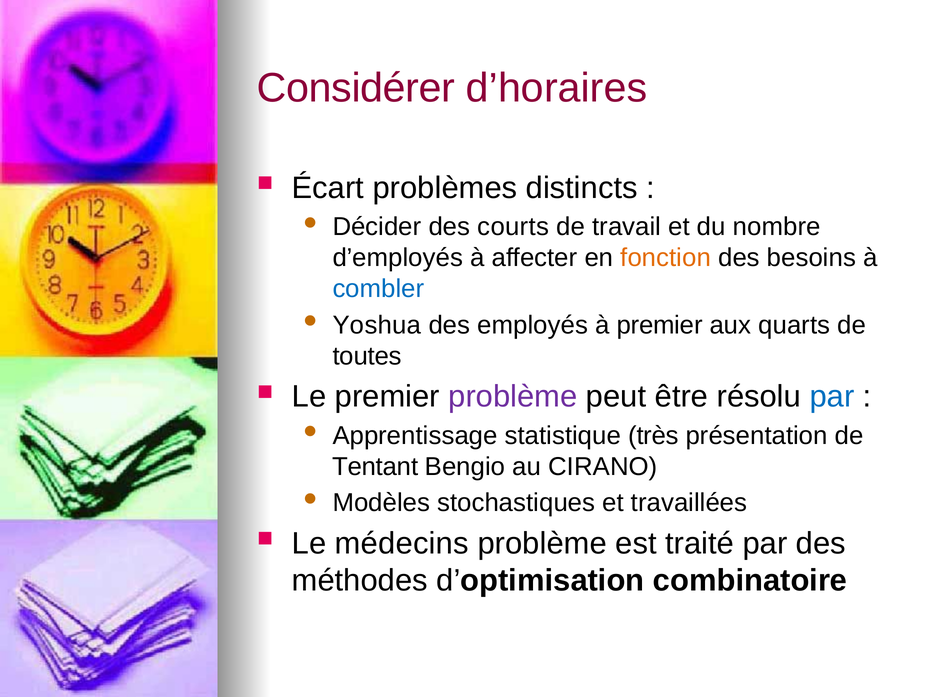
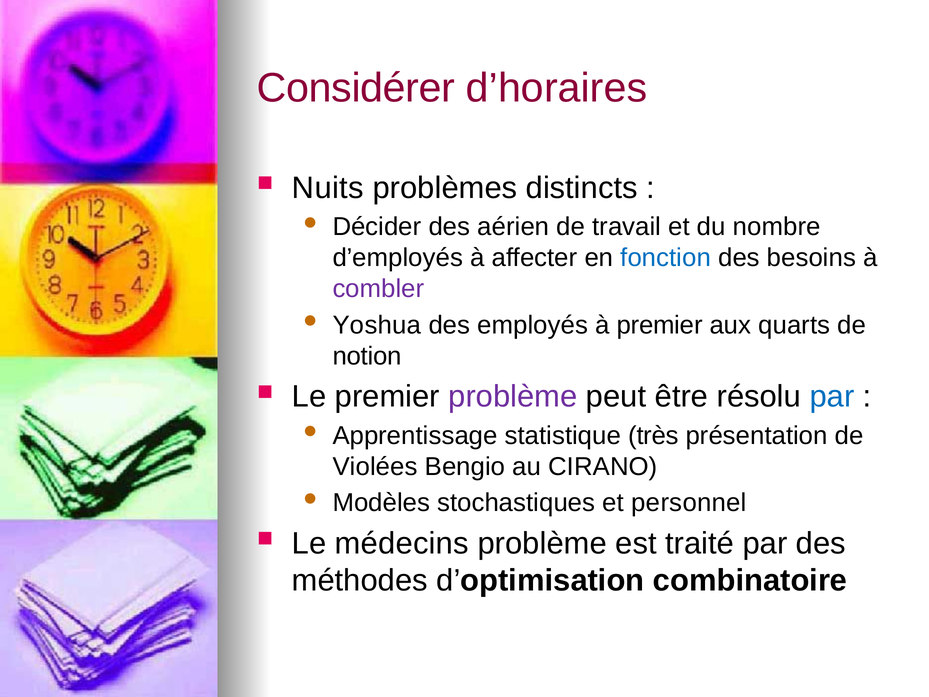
Écart: Écart -> Nuits
courts: courts -> aérien
fonction colour: orange -> blue
combler colour: blue -> purple
toutes: toutes -> notion
Tentant: Tentant -> Violées
travaillées: travaillées -> personnel
